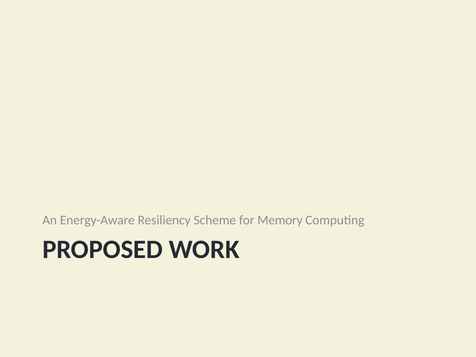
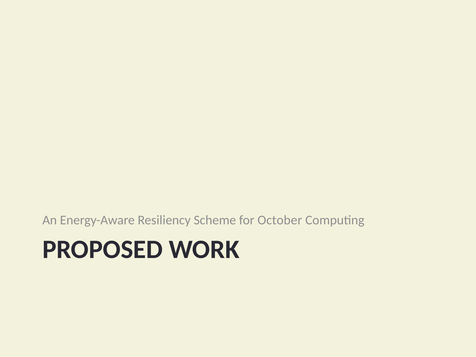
Memory: Memory -> October
